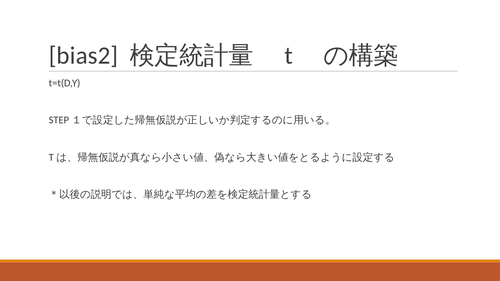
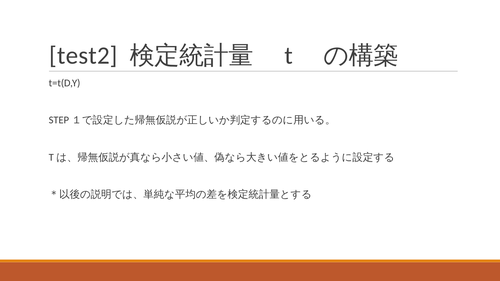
bias2: bias2 -> test2
